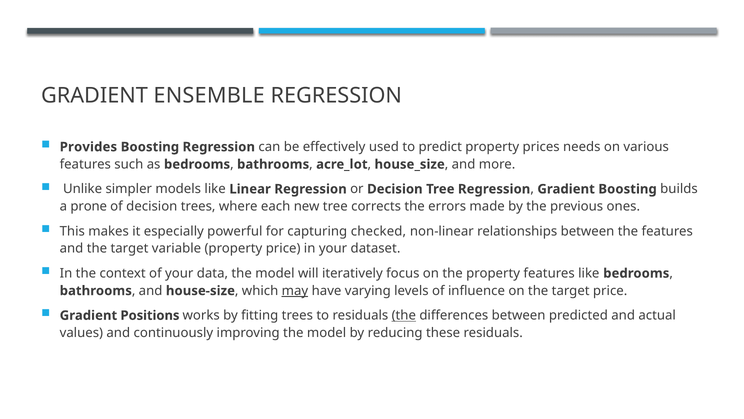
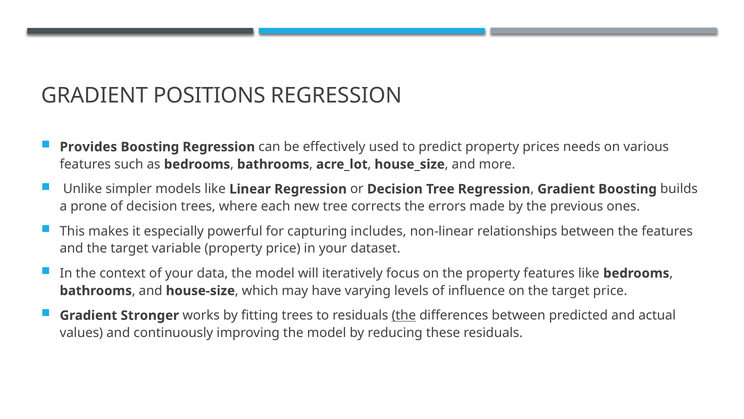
ENSEMBLE: ENSEMBLE -> POSITIONS
checked: checked -> includes
may underline: present -> none
Positions: Positions -> Stronger
